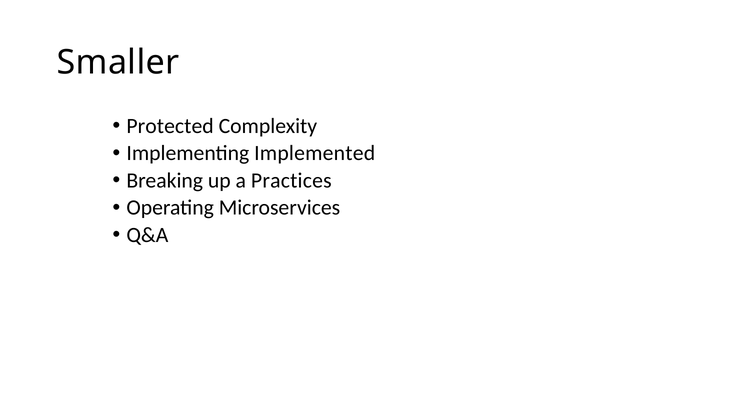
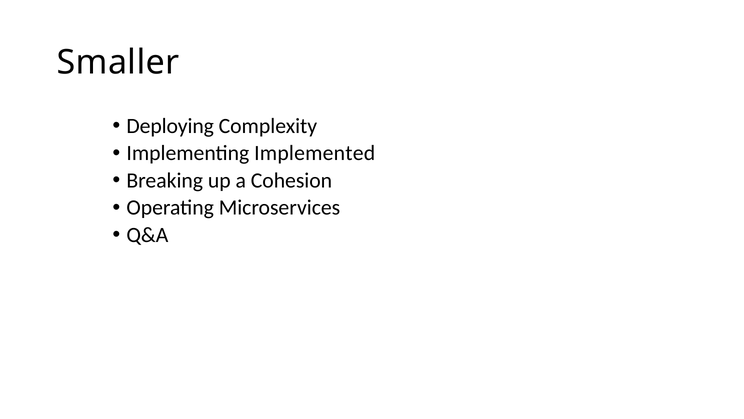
Protected: Protected -> Deploying
Practices: Practices -> Cohesion
